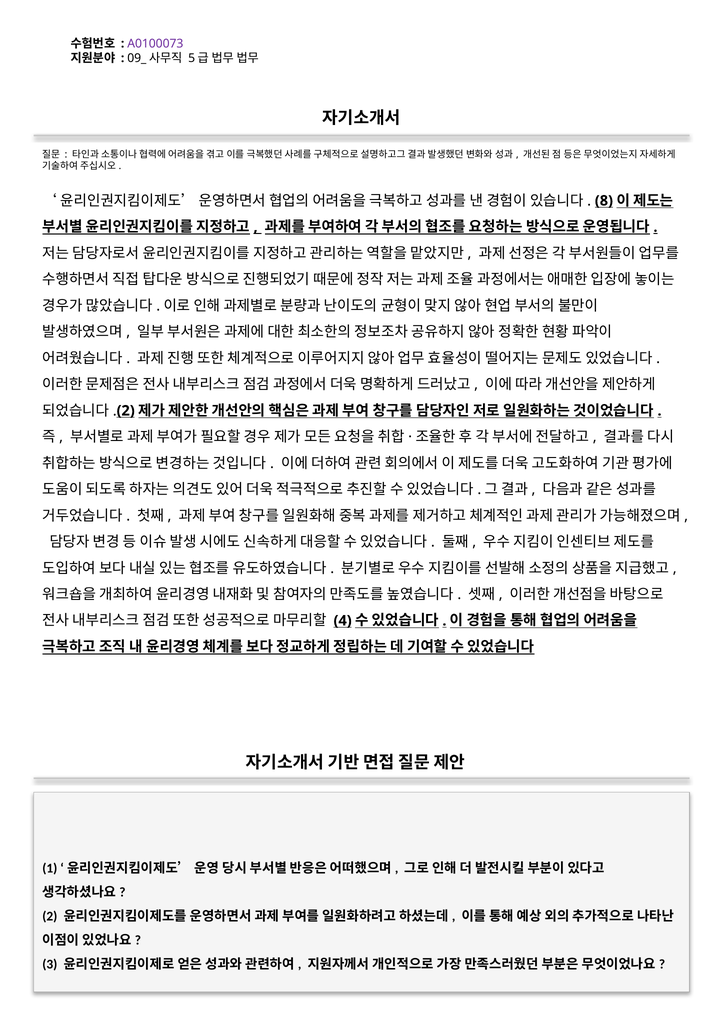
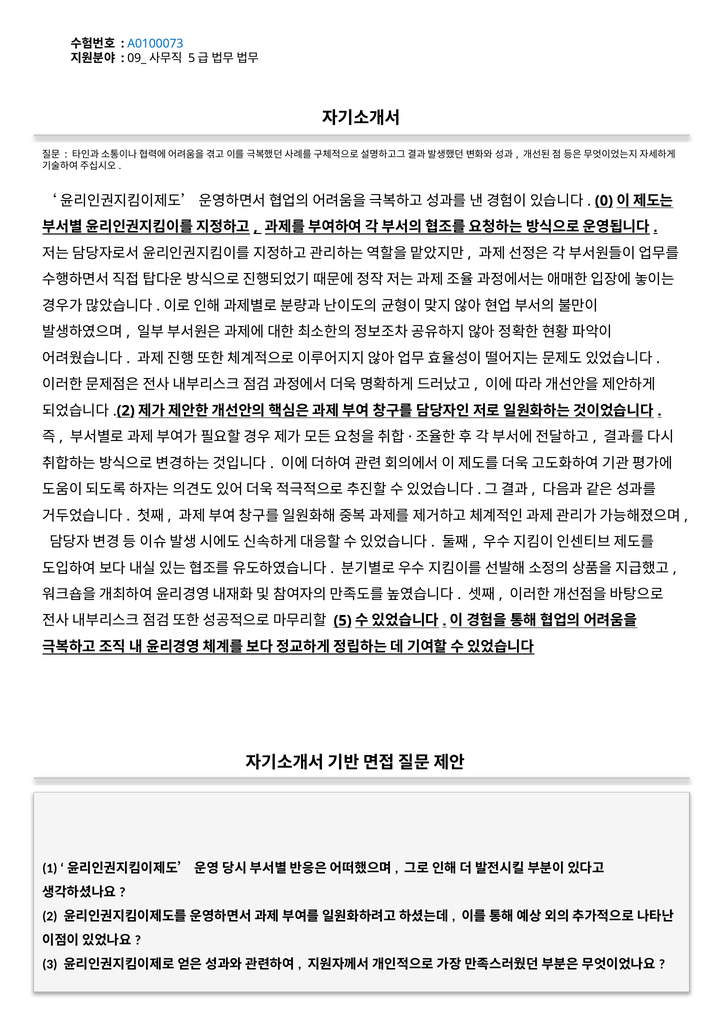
A0100073 colour: purple -> blue
8: 8 -> 0
4: 4 -> 5
